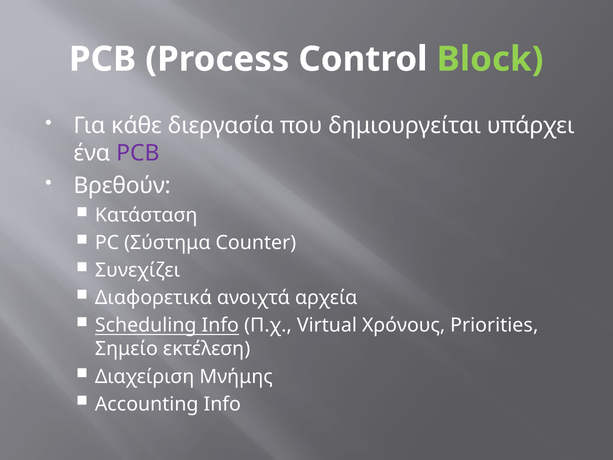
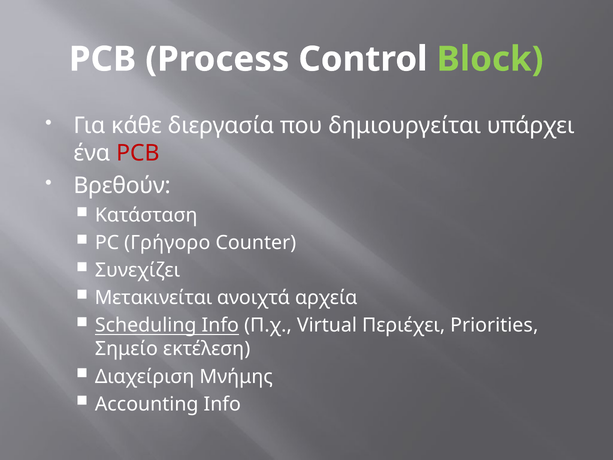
PCB at (138, 153) colour: purple -> red
Σύστημα: Σύστημα -> Γρήγορο
Διαφορετικά: Διαφορετικά -> Μετακινείται
Χρόνους: Χρόνους -> Περιέχει
